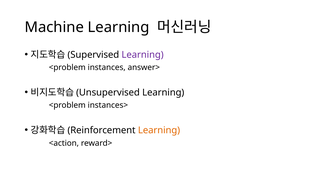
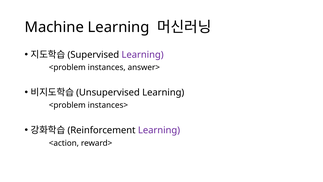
Learning at (159, 130) colour: orange -> purple
